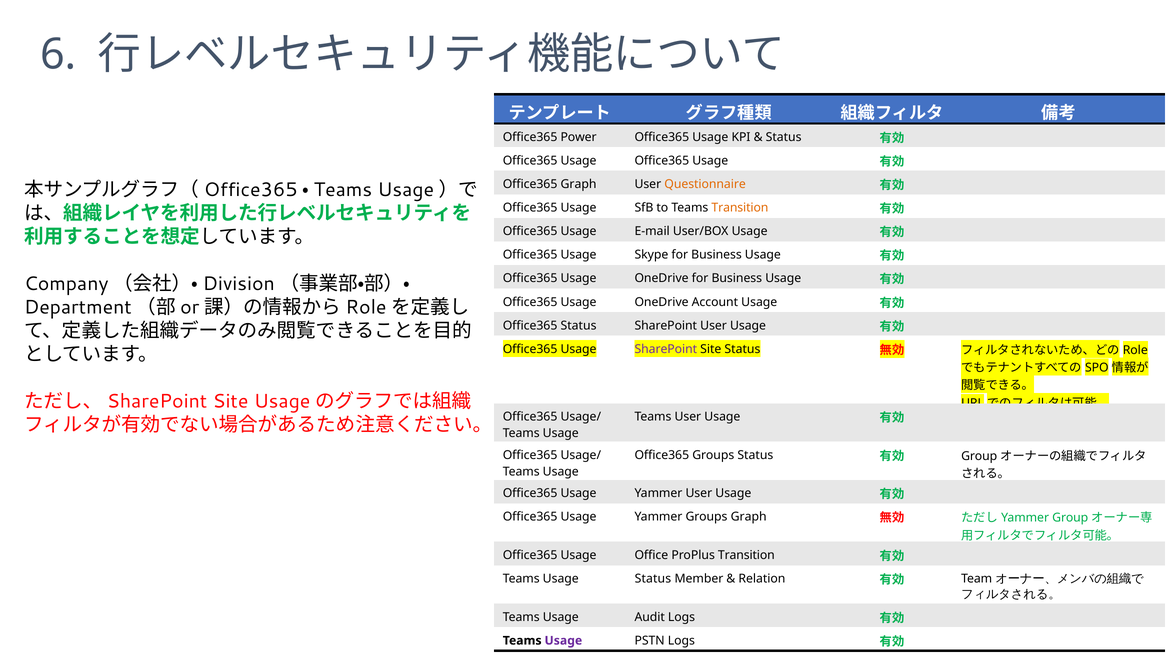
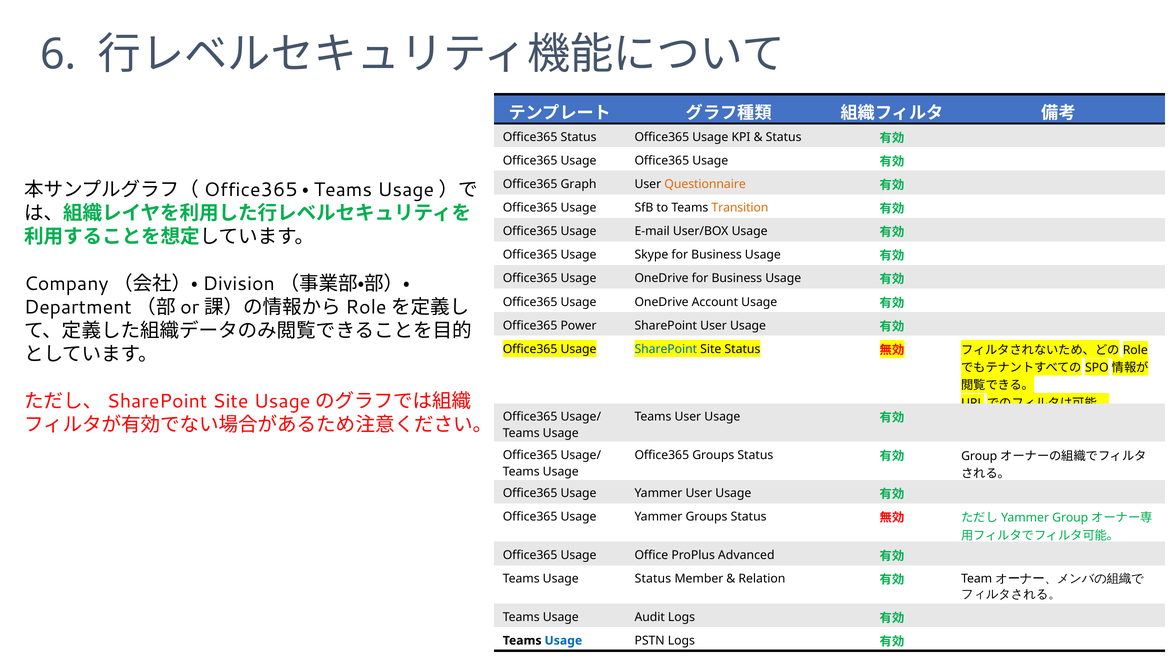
Office365 Power: Power -> Status
Office365 Status: Status -> Power
SharePoint at (666, 349) colour: purple -> blue
Yammer Groups Graph: Graph -> Status
ProPlus Transition: Transition -> Advanced
Usage at (563, 641) colour: purple -> blue
